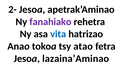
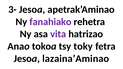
2-: 2- -> 3-
vita colour: blue -> purple
atao: atao -> toky
